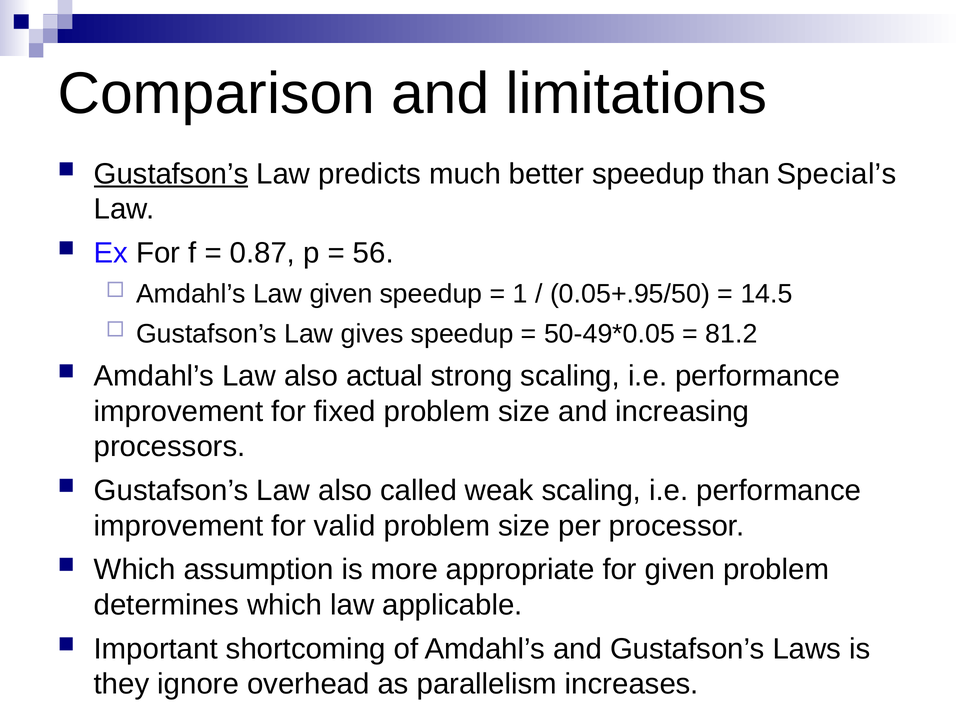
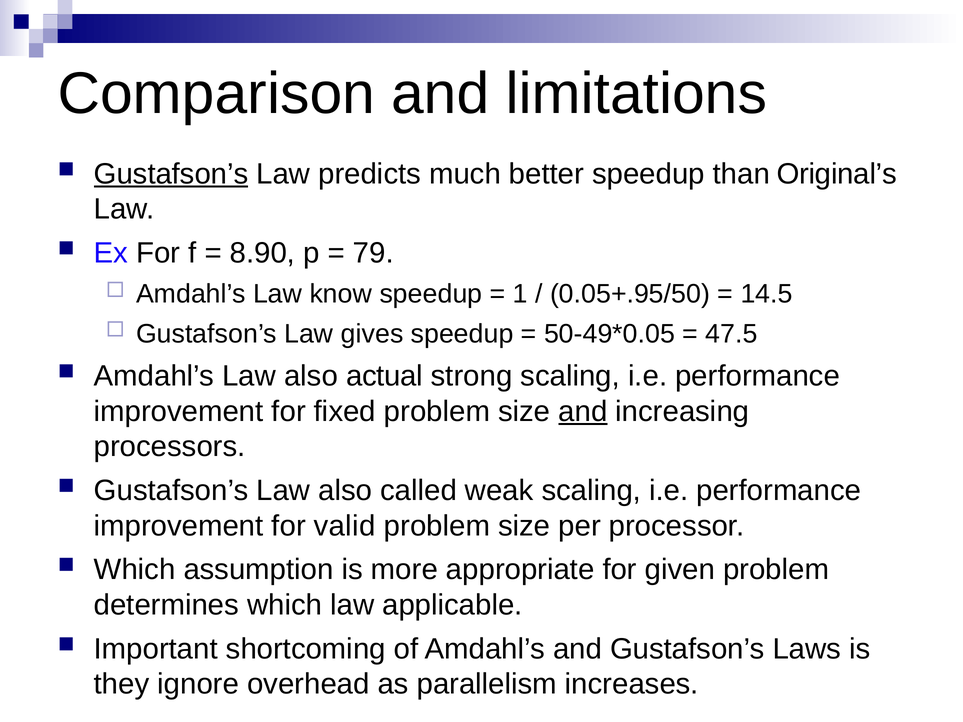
Special’s: Special’s -> Original’s
0.87: 0.87 -> 8.90
56: 56 -> 79
Law given: given -> know
81.2: 81.2 -> 47.5
and at (583, 412) underline: none -> present
